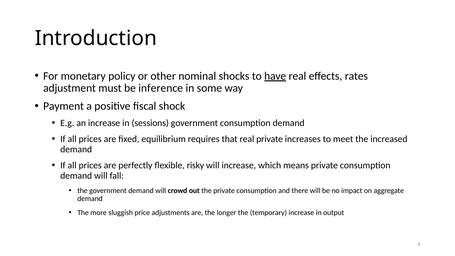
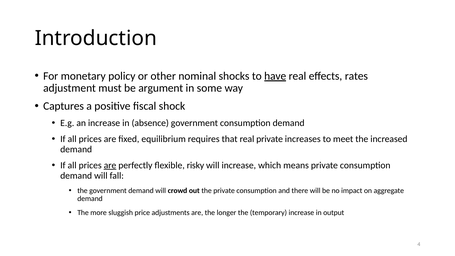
inference: inference -> argument
Payment: Payment -> Captures
sessions: sessions -> absence
are at (110, 165) underline: none -> present
